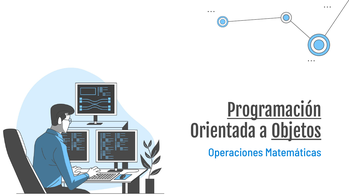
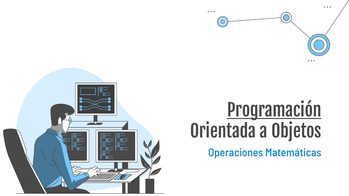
Objetos underline: present -> none
